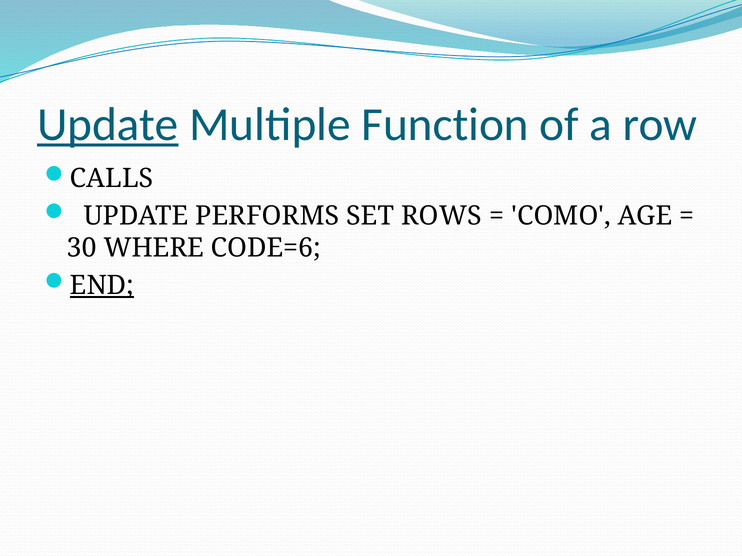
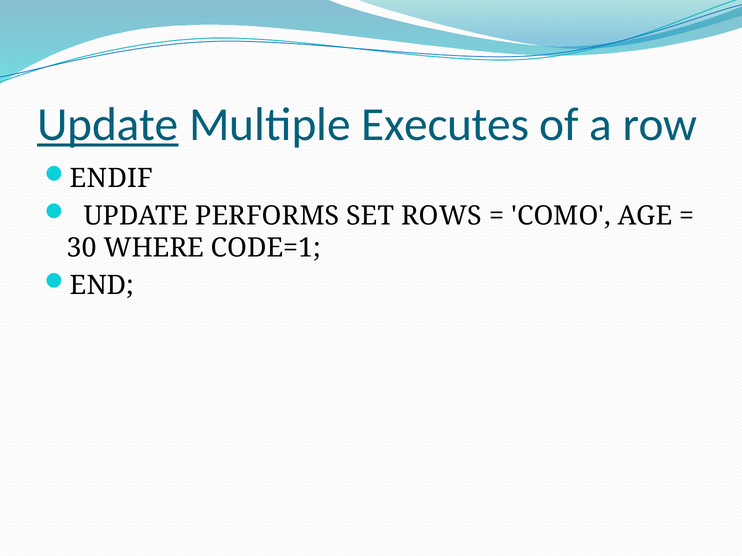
Function: Function -> Executes
CALLS: CALLS -> ENDIF
CODE=6: CODE=6 -> CODE=1
END underline: present -> none
